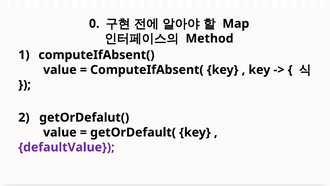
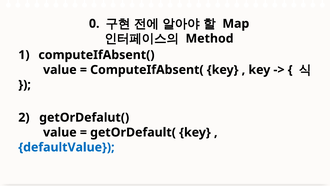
defaultValue colour: purple -> blue
